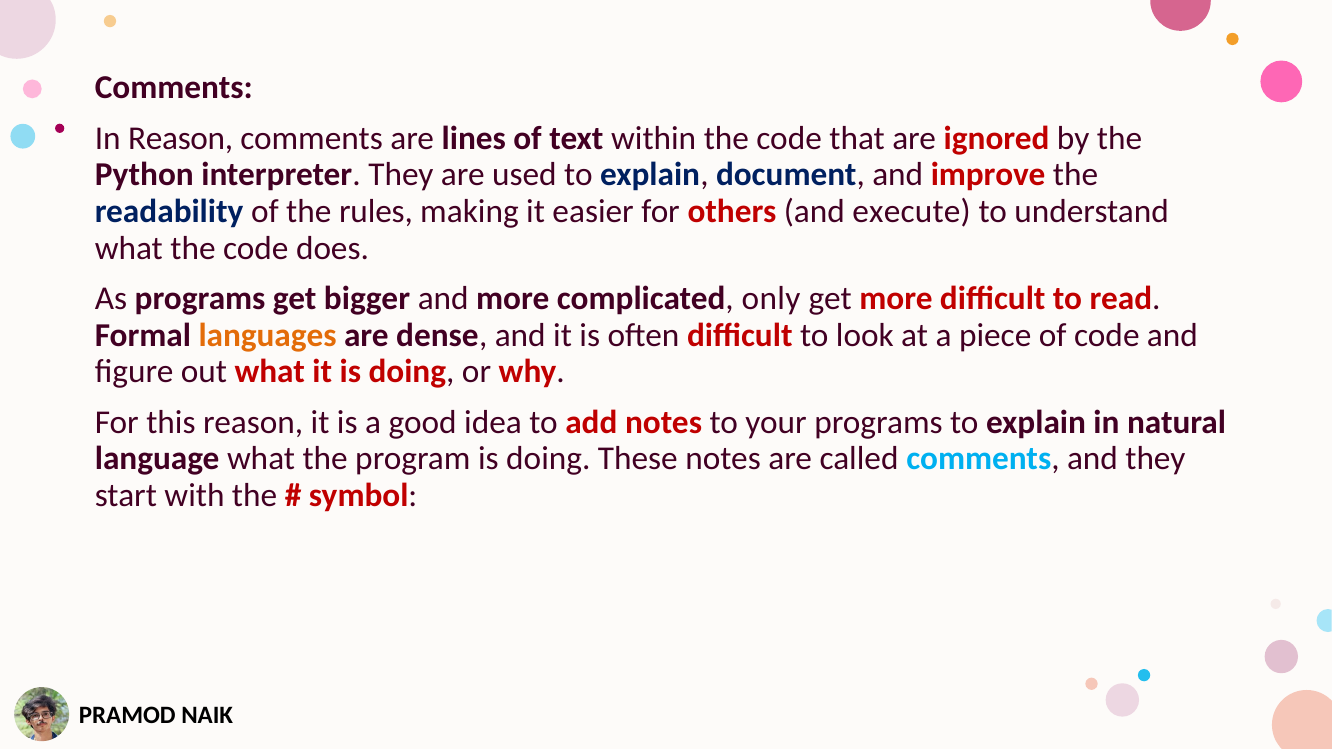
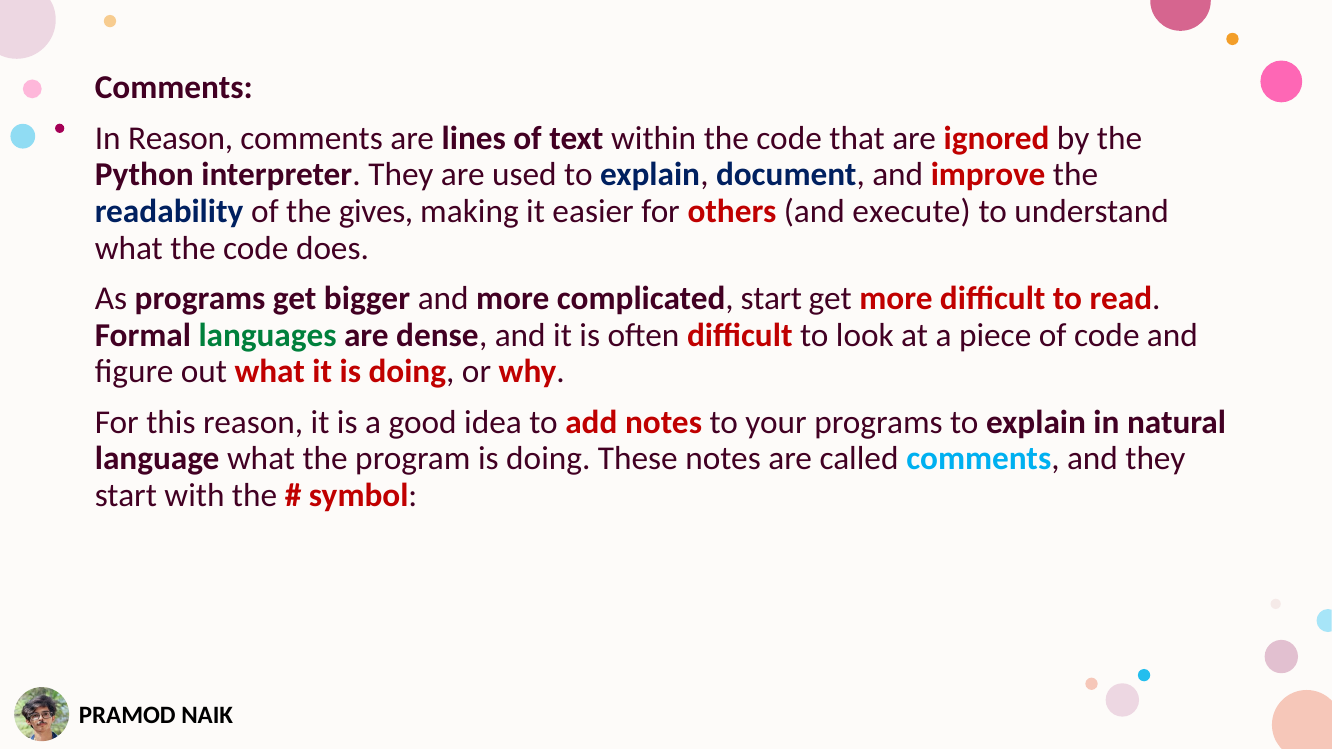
rules: rules -> gives
complicated only: only -> start
languages colour: orange -> green
